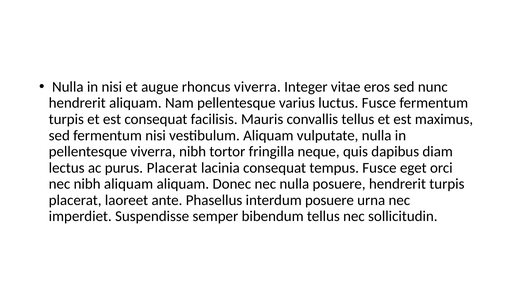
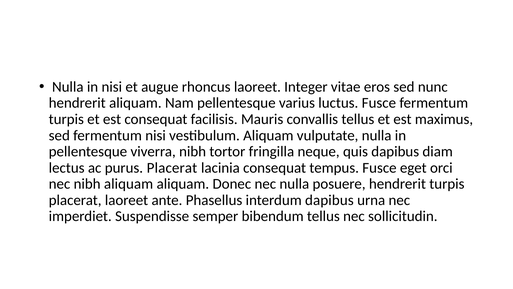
rhoncus viverra: viverra -> laoreet
interdum posuere: posuere -> dapibus
